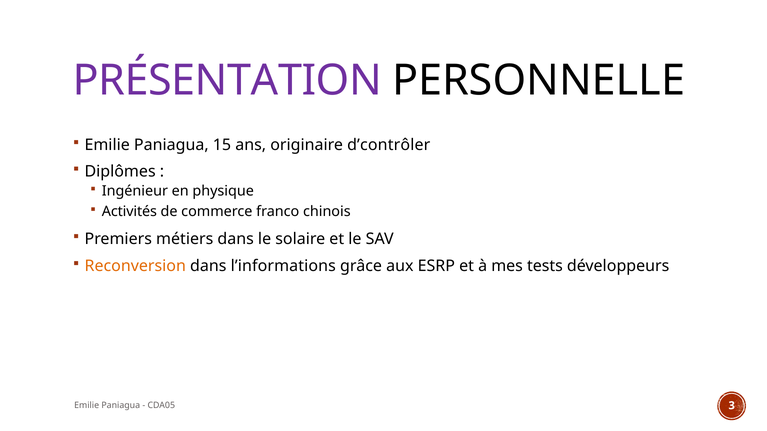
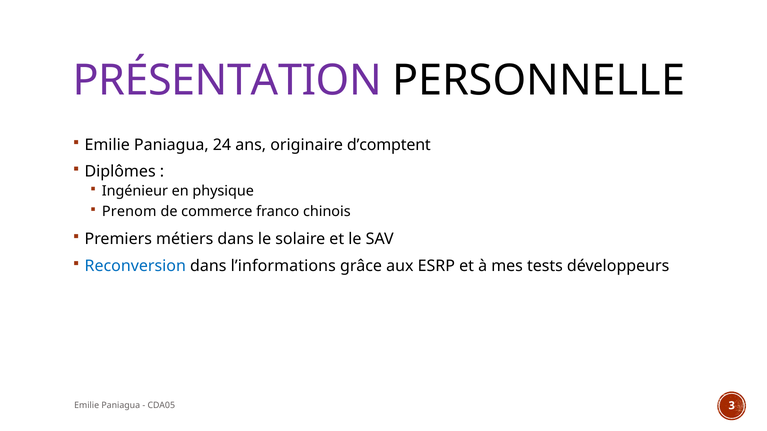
15: 15 -> 24
d’contrôler: d’contrôler -> d’comptent
Activités: Activités -> Prenom
Reconversion colour: orange -> blue
